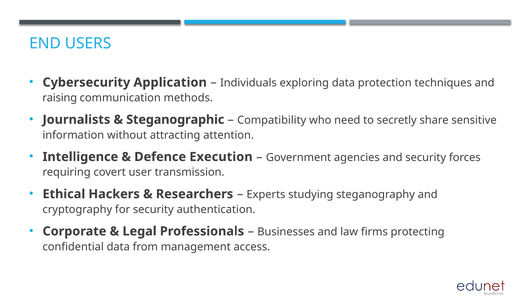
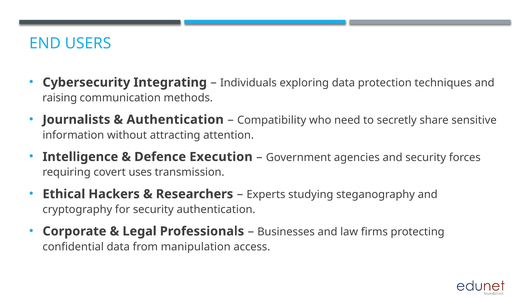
Application: Application -> Integrating
Steganographic at (175, 120): Steganographic -> Authentication
user: user -> uses
management: management -> manipulation
